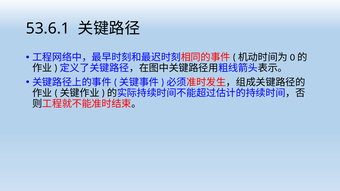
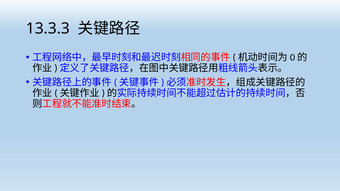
53.6.1: 53.6.1 -> 13.3.3
